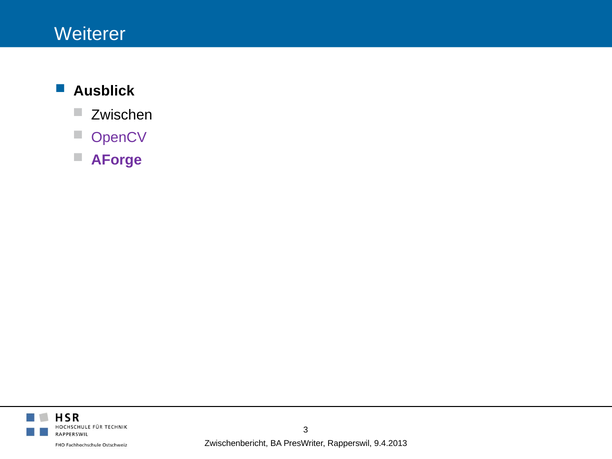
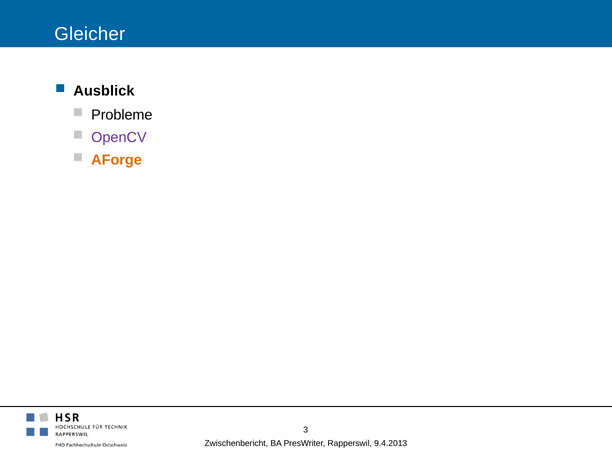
Weiterer: Weiterer -> Gleicher
Zwischen: Zwischen -> Probleme
AForge colour: purple -> orange
